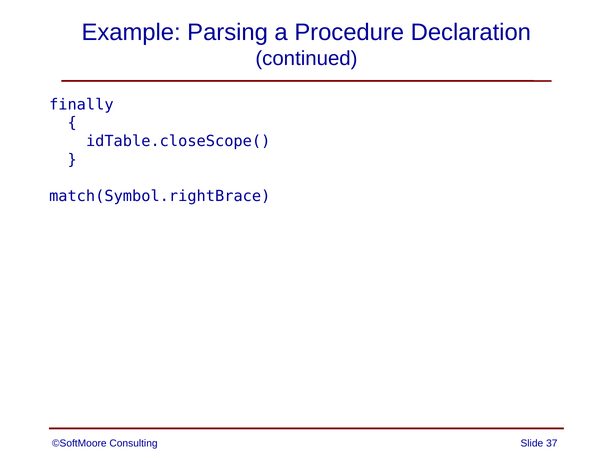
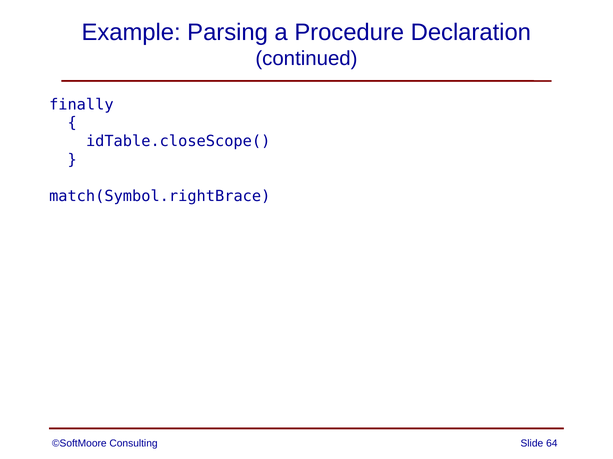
37: 37 -> 64
